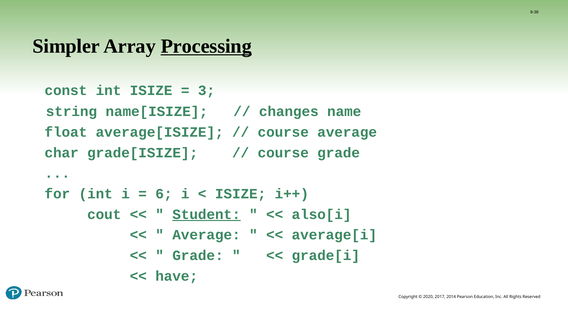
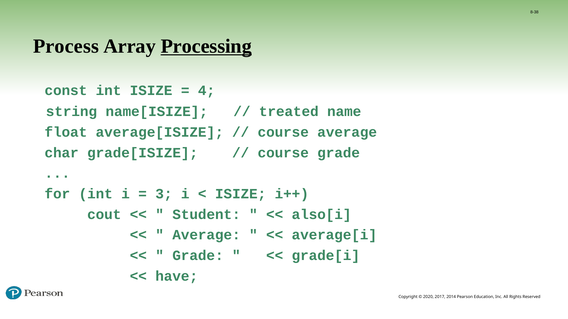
Simpler: Simpler -> Process
3: 3 -> 4
changes: changes -> treated
6: 6 -> 3
Student underline: present -> none
